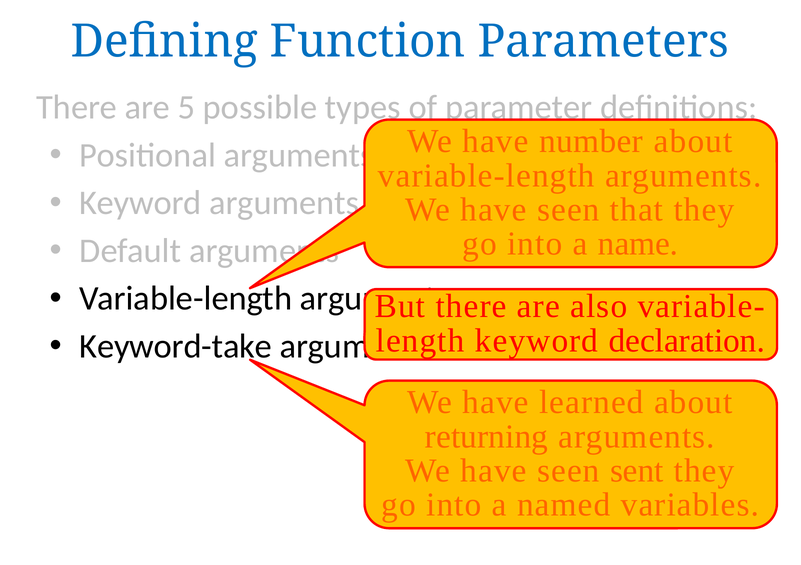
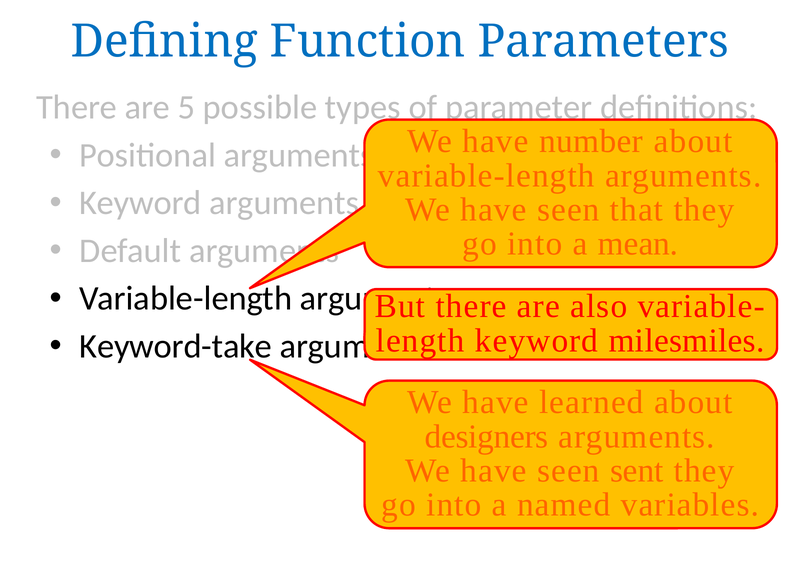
name: name -> mean
declaration: declaration -> milesmiles
returning: returning -> designers
